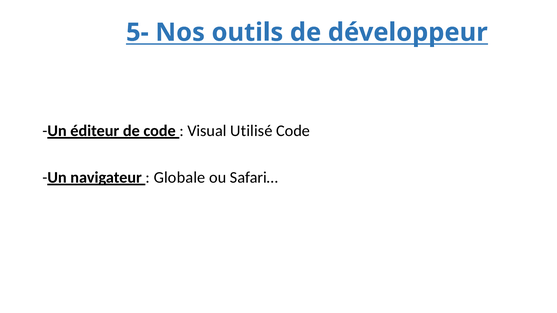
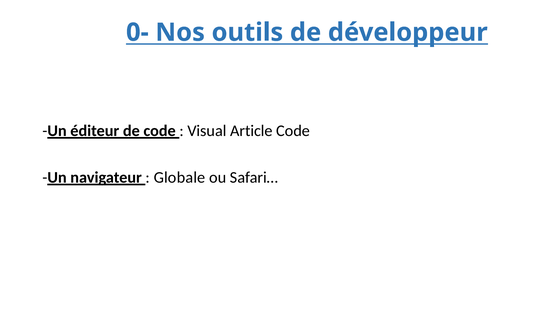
5-: 5- -> 0-
Utilisé: Utilisé -> Article
